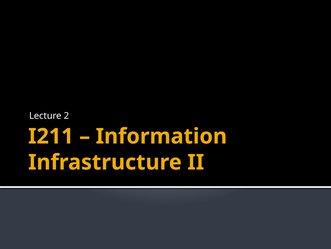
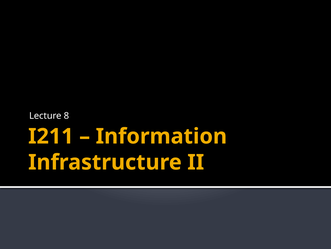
2: 2 -> 8
